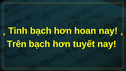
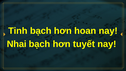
Trên: Trên -> Nhai
